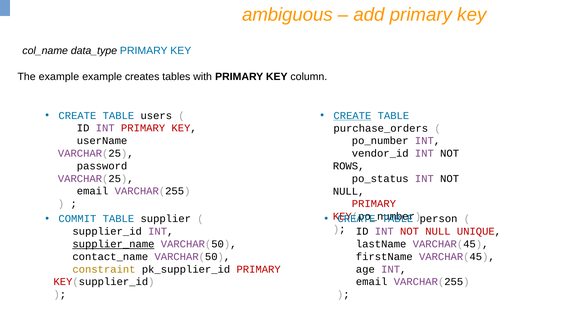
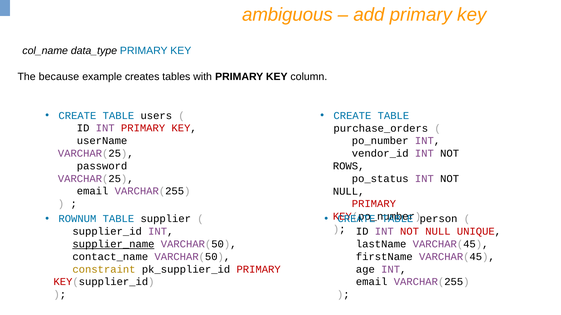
The example: example -> because
CREATE at (352, 116) underline: present -> none
COMMIT: COMMIT -> ROWNUM
